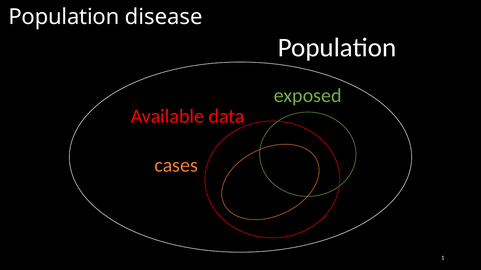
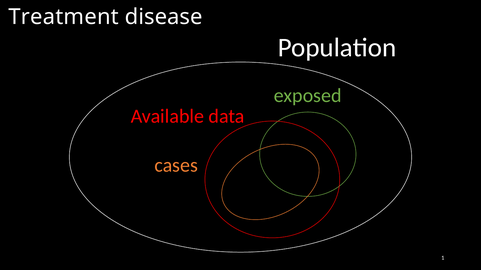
Population at (64, 17): Population -> Treatment
